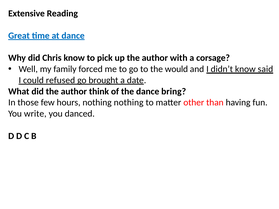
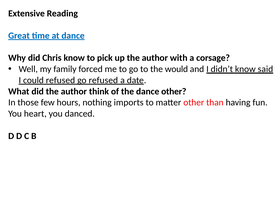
go brought: brought -> refused
dance bring: bring -> other
nothing nothing: nothing -> imports
write: write -> heart
